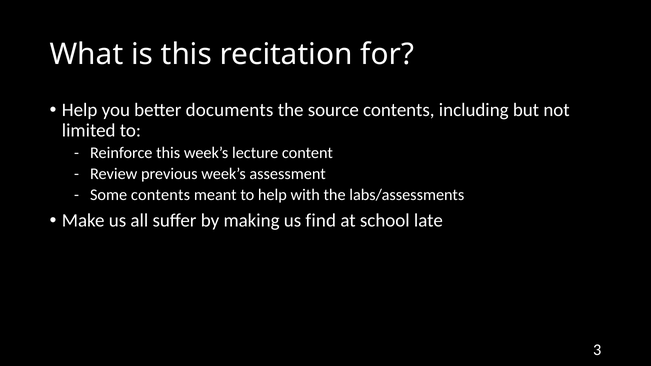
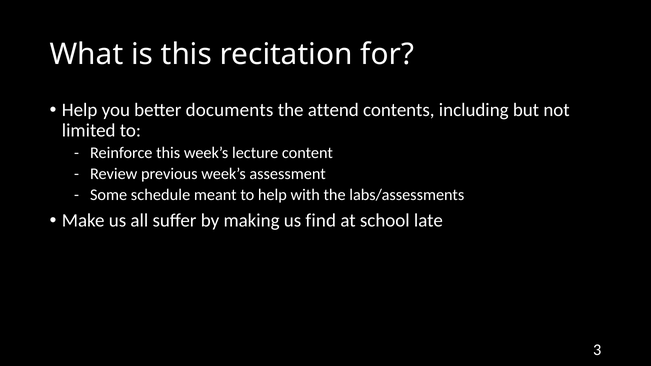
source: source -> attend
Some contents: contents -> schedule
